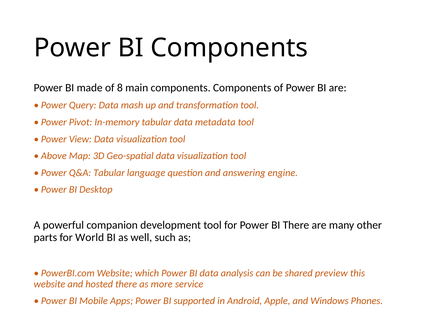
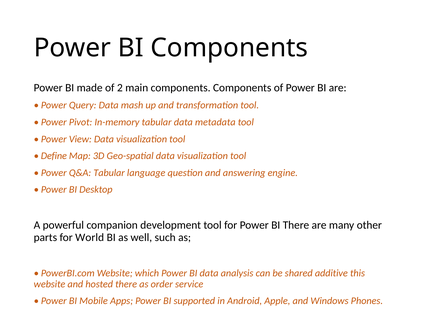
8: 8 -> 2
Above: Above -> Define
preview: preview -> additive
more: more -> order
